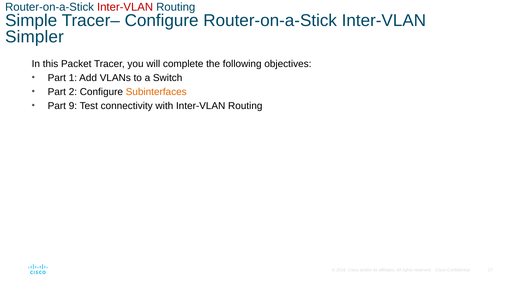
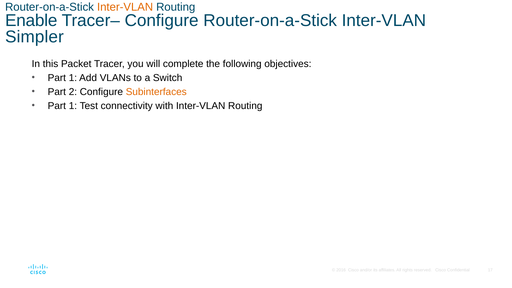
Inter-VLAN at (125, 7) colour: red -> orange
Simple: Simple -> Enable
9 at (73, 106): 9 -> 1
